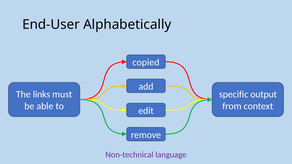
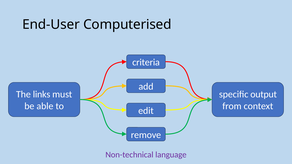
Alphabetically: Alphabetically -> Computerised
copied: copied -> criteria
